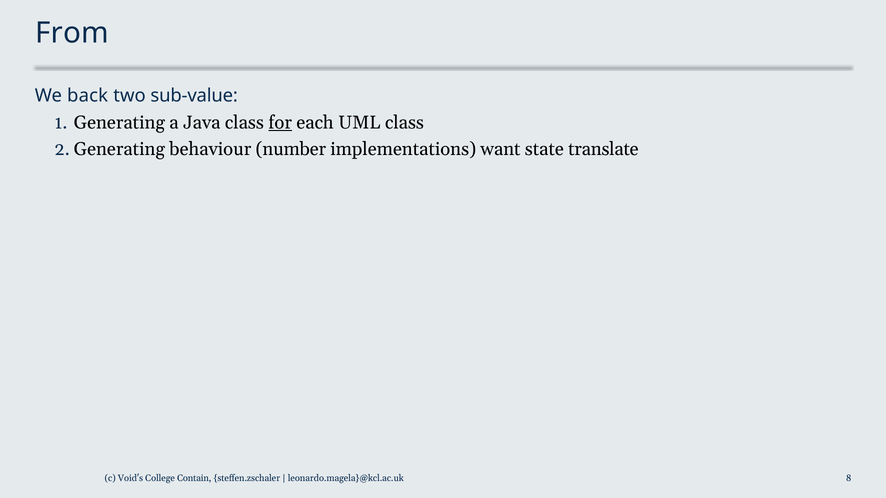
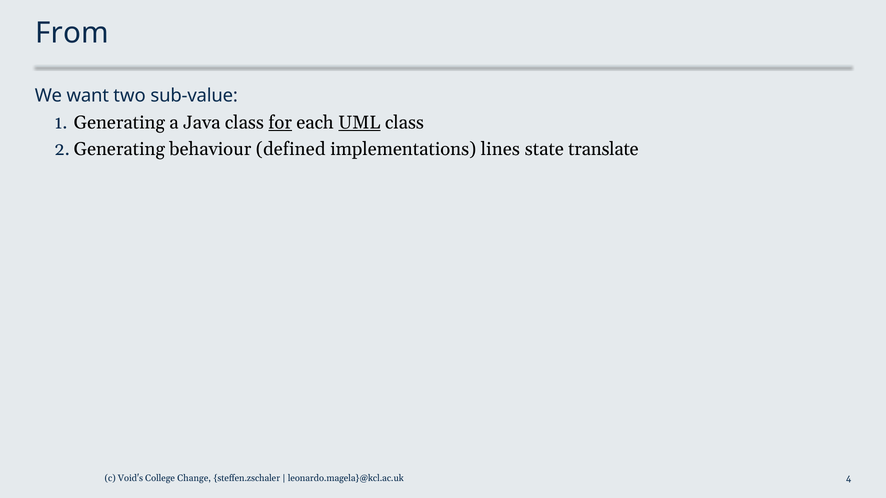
back: back -> want
UML underline: none -> present
number: number -> defined
want: want -> lines
Contain: Contain -> Change
8: 8 -> 4
